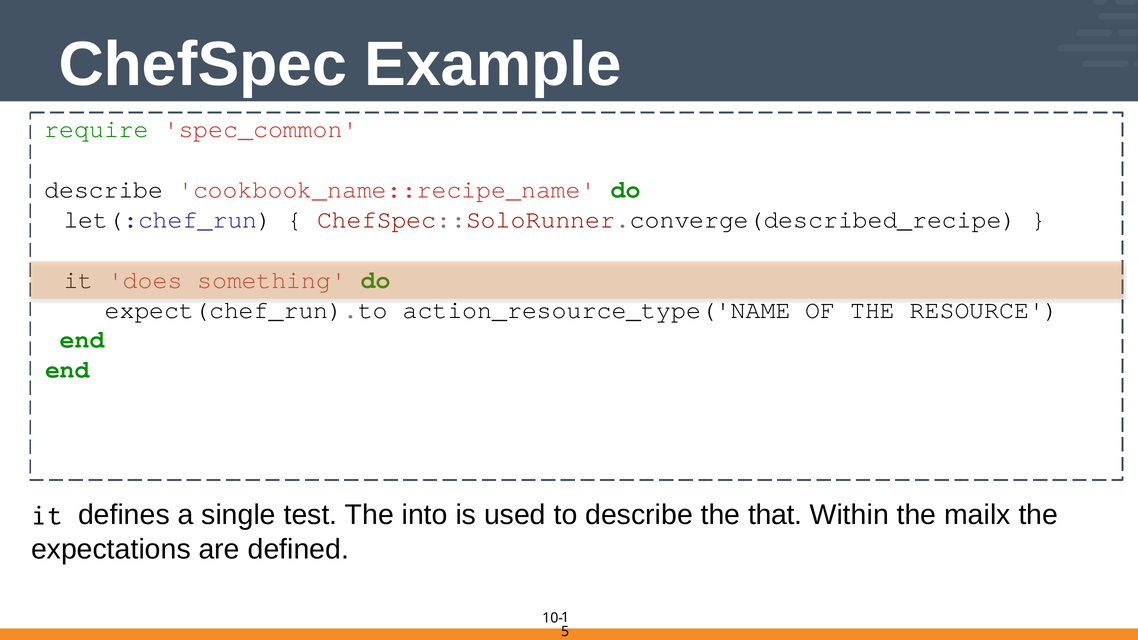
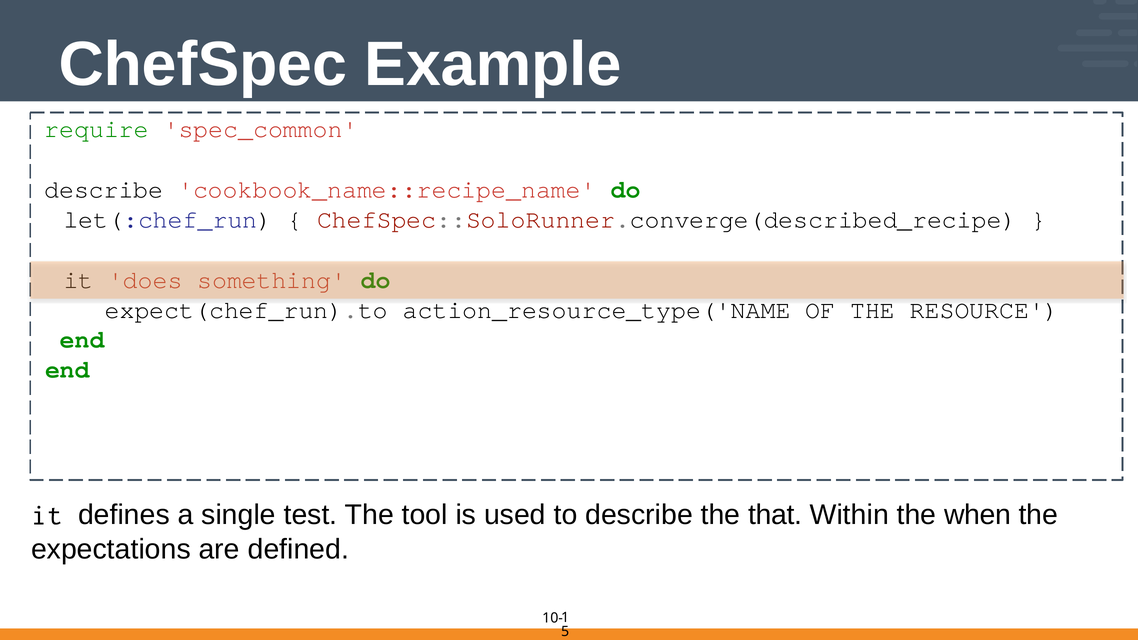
into: into -> tool
mailx: mailx -> when
